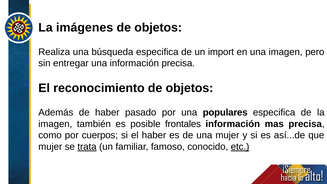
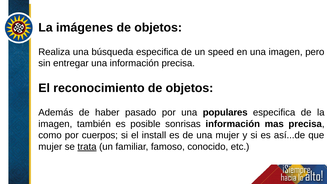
import: import -> speed
frontales: frontales -> sonrisas
el haber: haber -> install
etc underline: present -> none
